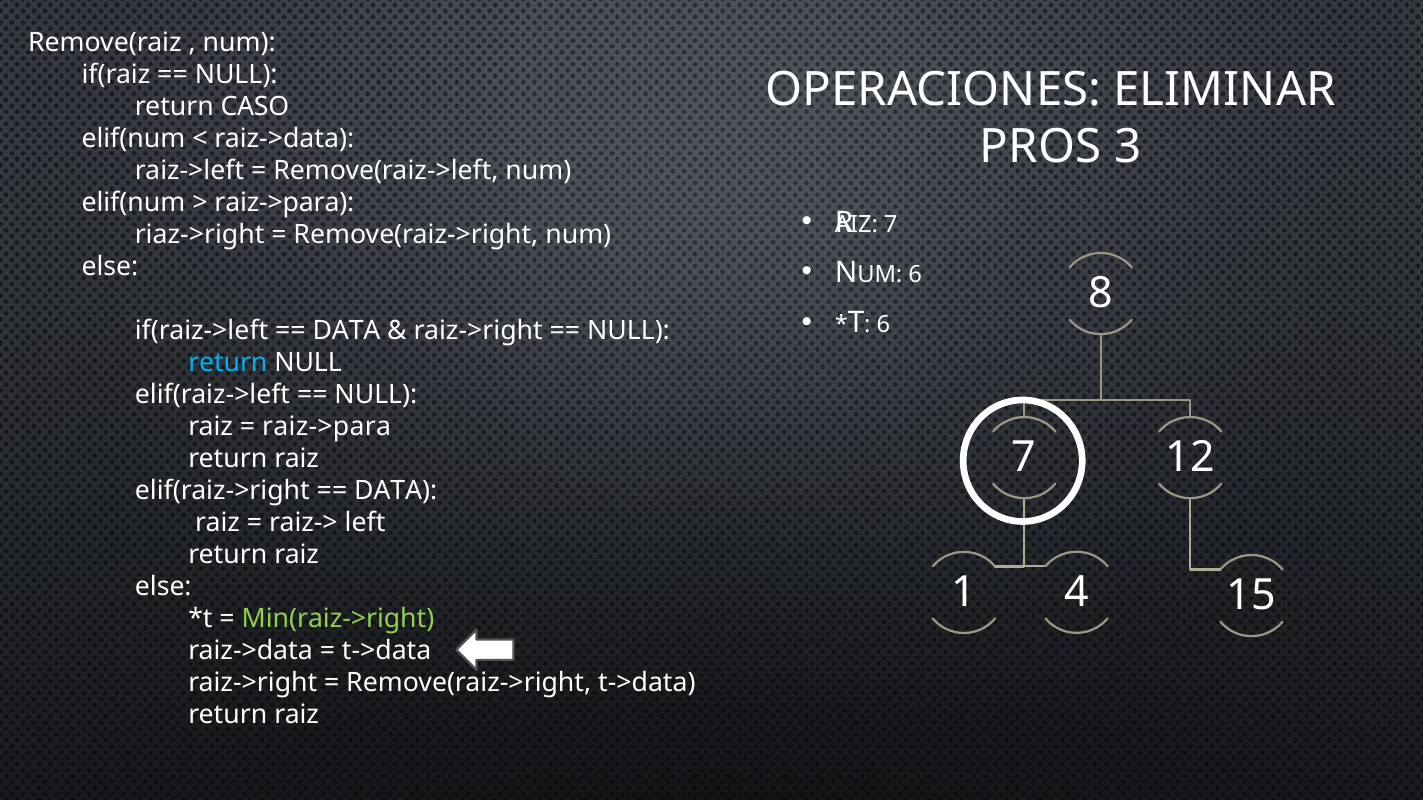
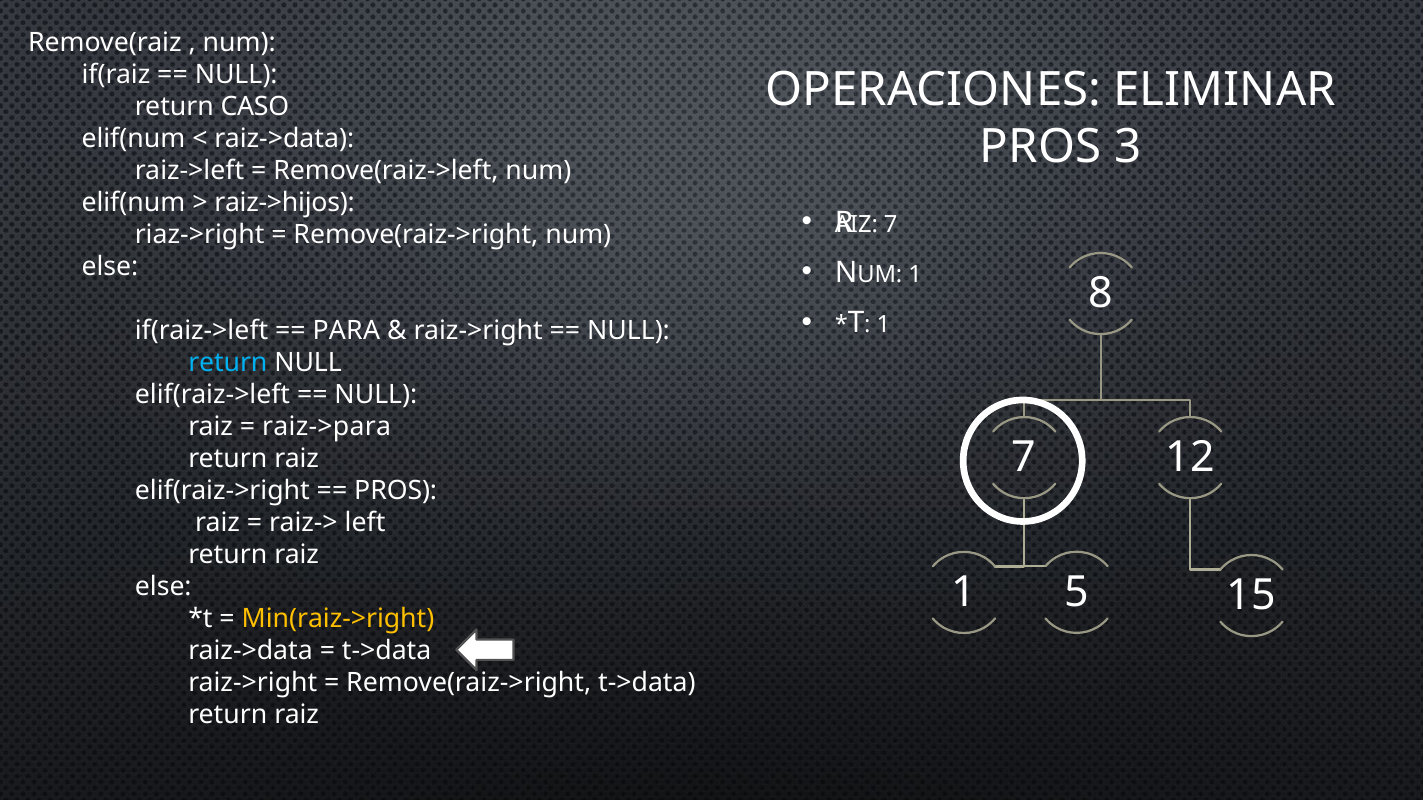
raiz->para at (284, 203): raiz->para -> raiz->hijos
6 at (915, 275): 6 -> 1
6 at (883, 325): 6 -> 1
DATA at (347, 331): DATA -> PARA
DATA at (396, 491): DATA -> PROS
4: 4 -> 5
Min(raiz->right colour: light green -> yellow
